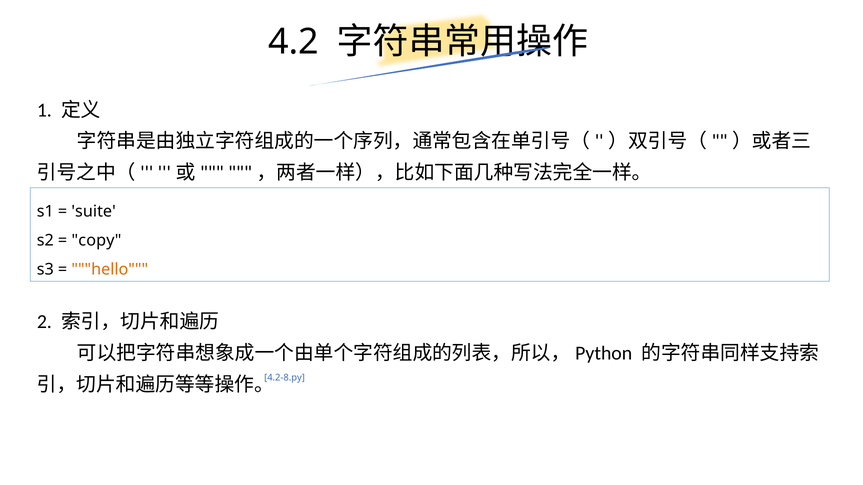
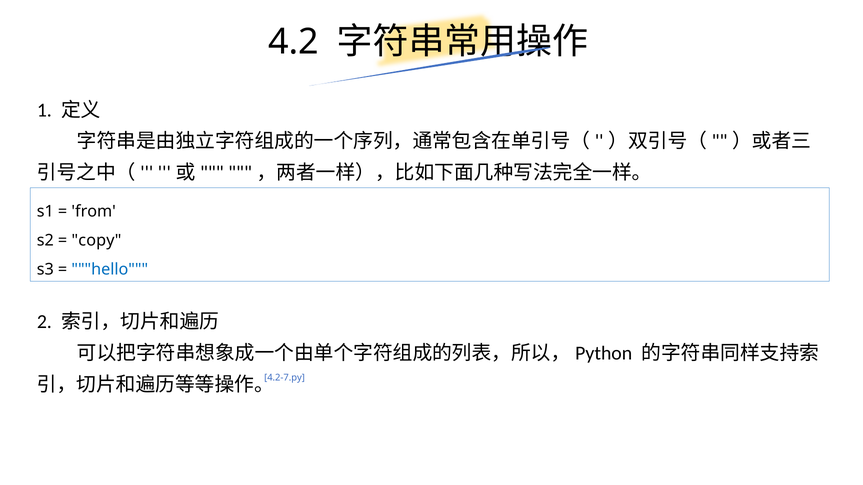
suite: suite -> from
hello colour: orange -> blue
4.2-8.py: 4.2-8.py -> 4.2-7.py
